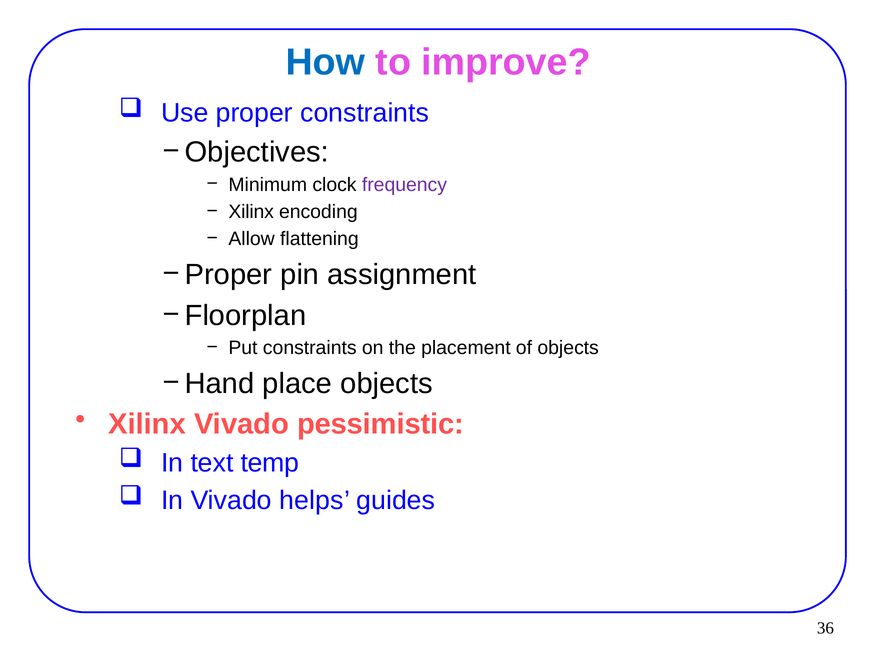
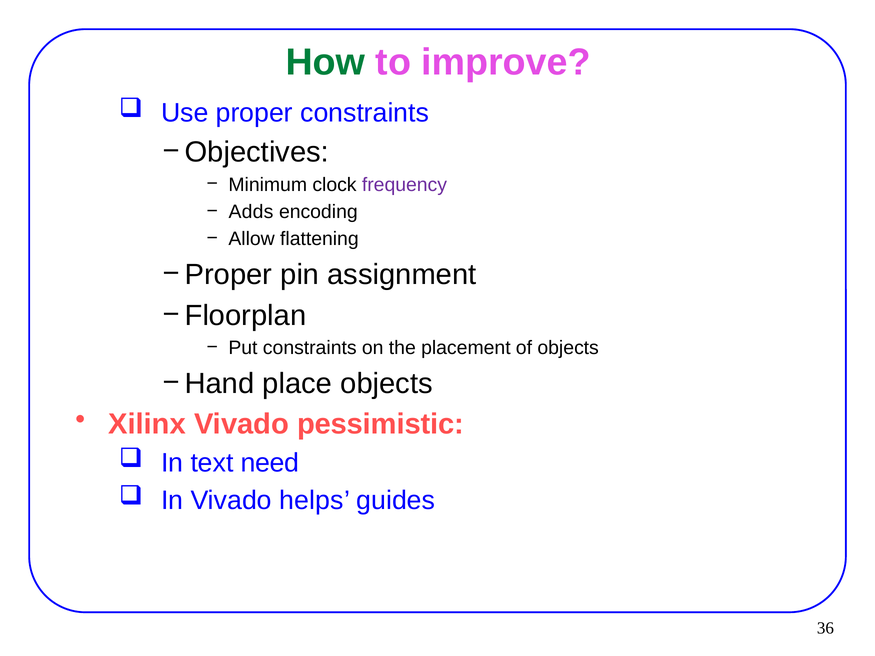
How colour: blue -> green
Xilinx at (251, 212): Xilinx -> Adds
temp: temp -> need
